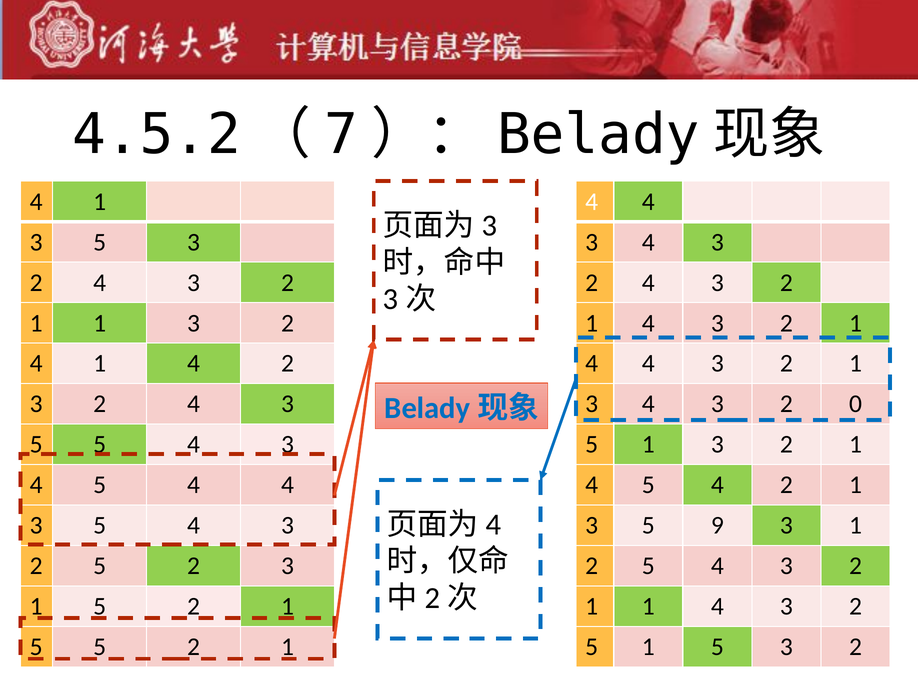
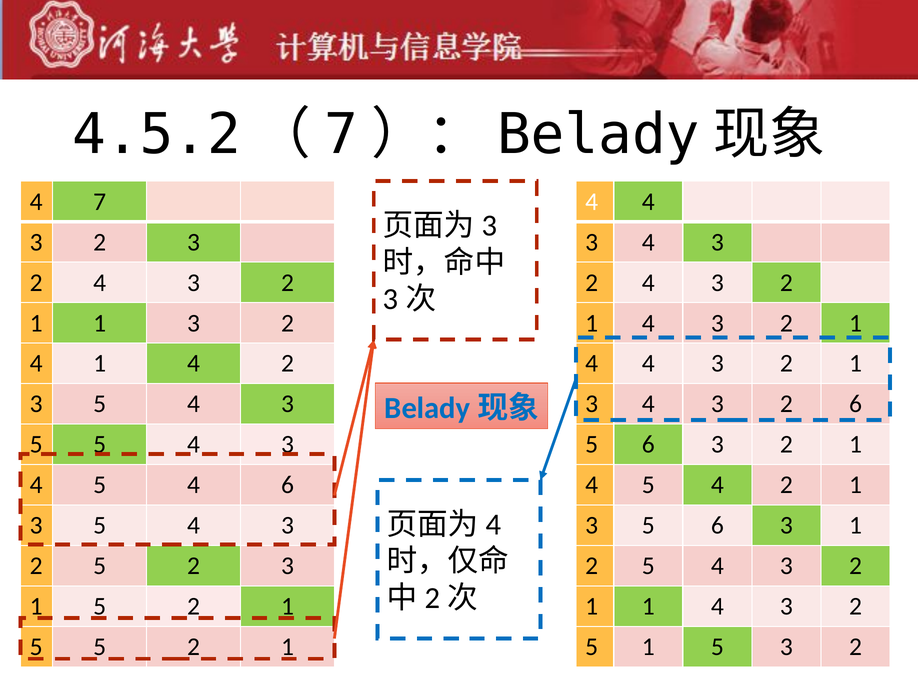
1 at (100, 202): 1 -> 7
5 at (100, 242): 5 -> 2
2 at (100, 404): 2 -> 5
2 0: 0 -> 6
1 at (648, 444): 1 -> 6
5 4 4: 4 -> 6
3 5 9: 9 -> 6
